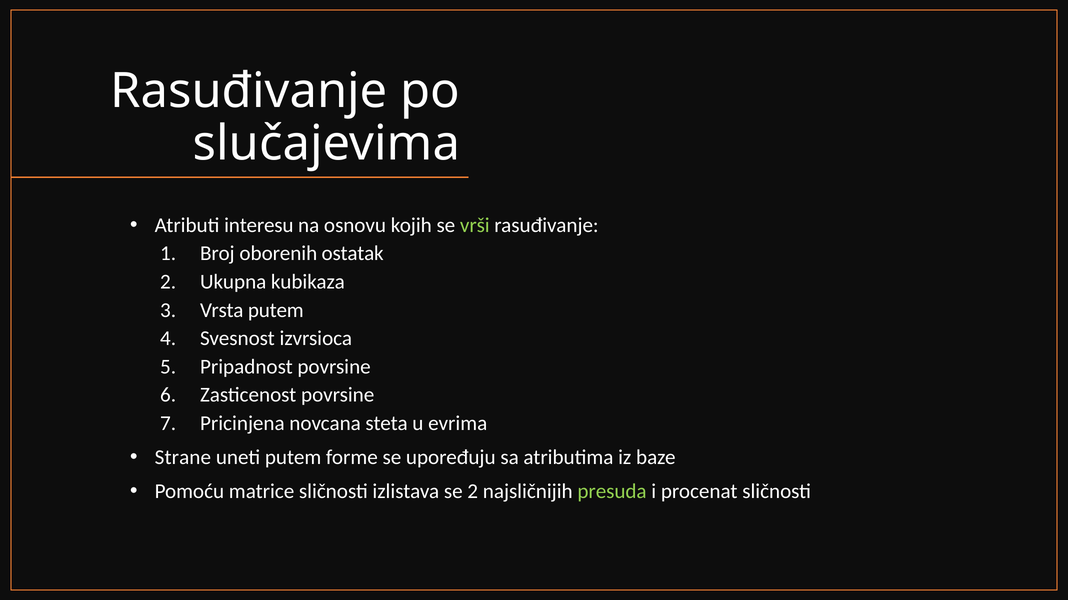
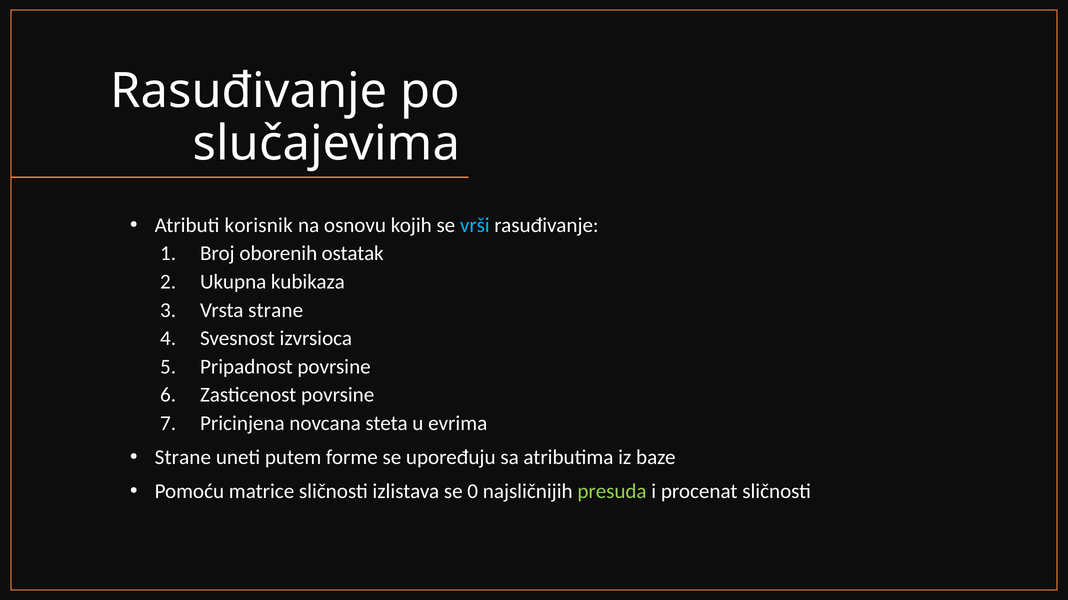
interesu: interesu -> korisnik
vrši colour: light green -> light blue
Vrsta putem: putem -> strane
se 2: 2 -> 0
